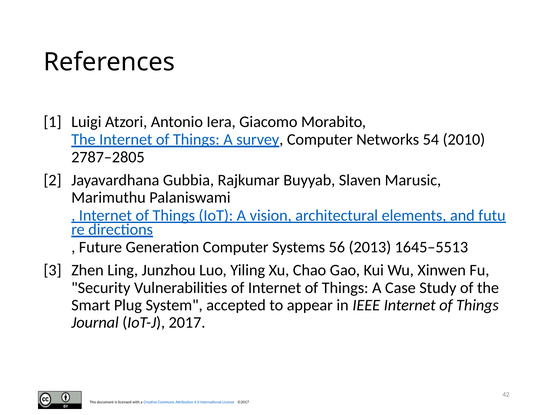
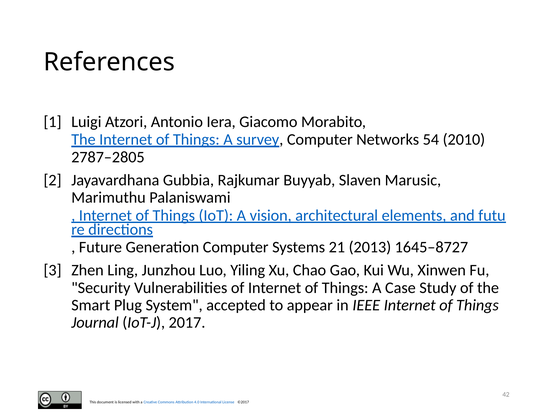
56: 56 -> 21
1645–5513: 1645–5513 -> 1645–8727
